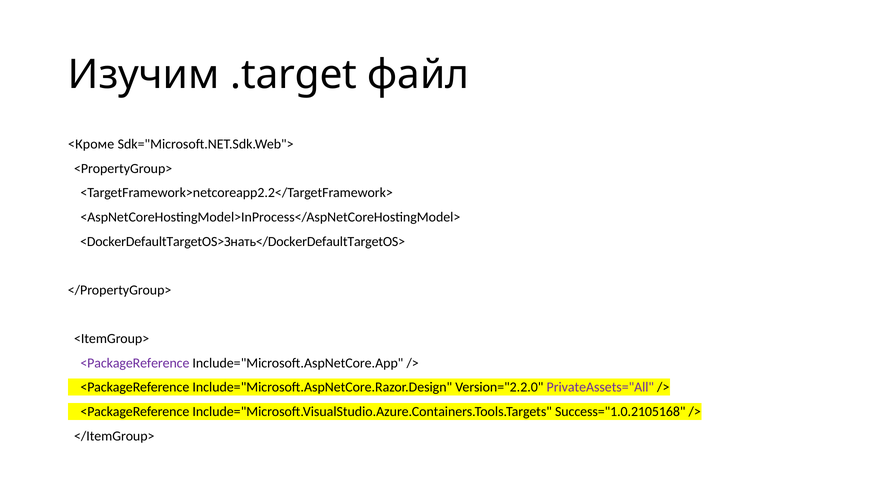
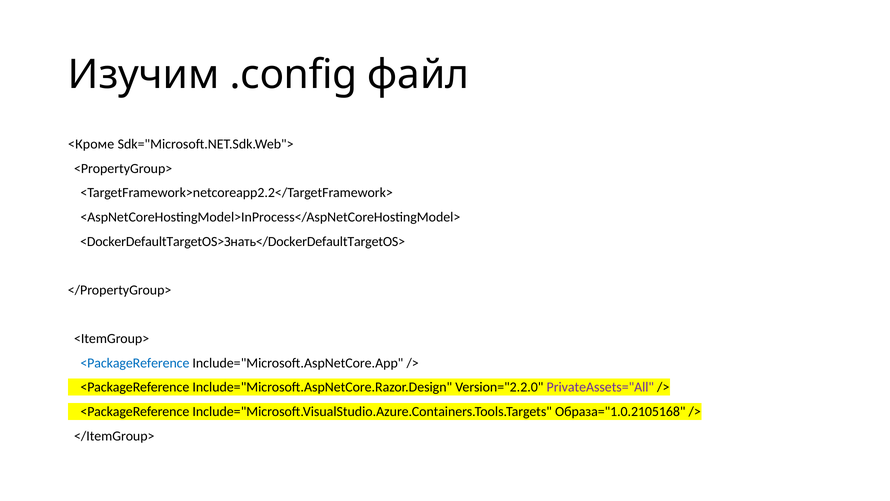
.target: .target -> .config
<PackageReference at (135, 363) colour: purple -> blue
Success="1.0.2105168: Success="1.0.2105168 -> Образа="1.0.2105168
